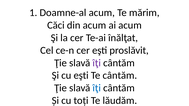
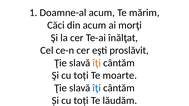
ai acum: acum -> morţi
îţi at (97, 63) colour: purple -> orange
Şi cu eşti: eşti -> toți
Te cântăm: cântăm -> moarte
